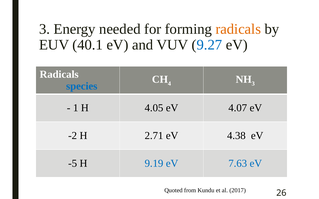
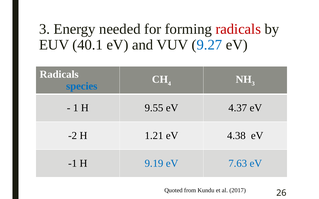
radicals at (238, 29) colour: orange -> red
4.05: 4.05 -> 9.55
4.07: 4.07 -> 4.37
2.71: 2.71 -> 1.21
-5: -5 -> -1
